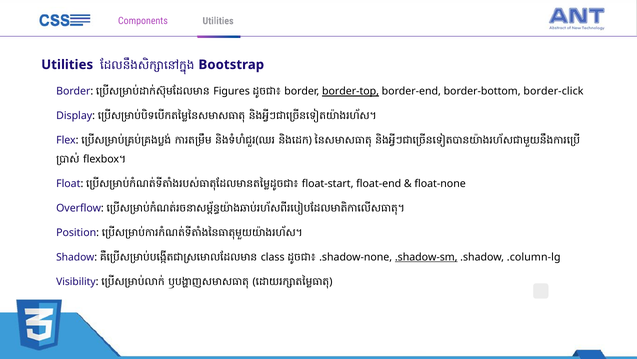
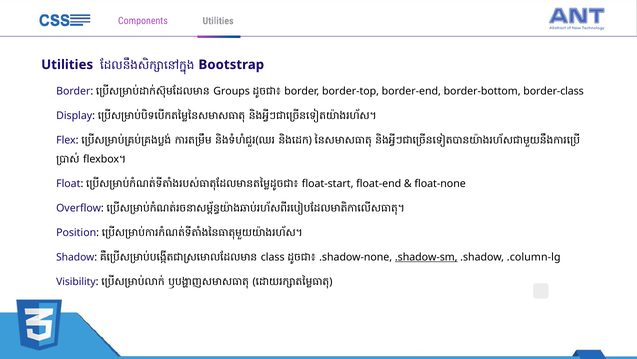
Figures: Figures -> Groups
border-top underline: present -> none
border-click: border-click -> border-class
